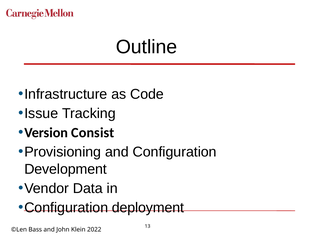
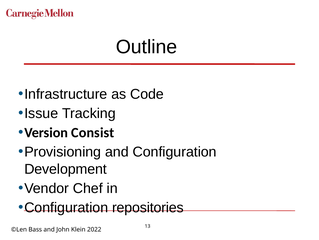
Data: Data -> Chef
deployment: deployment -> repositories
